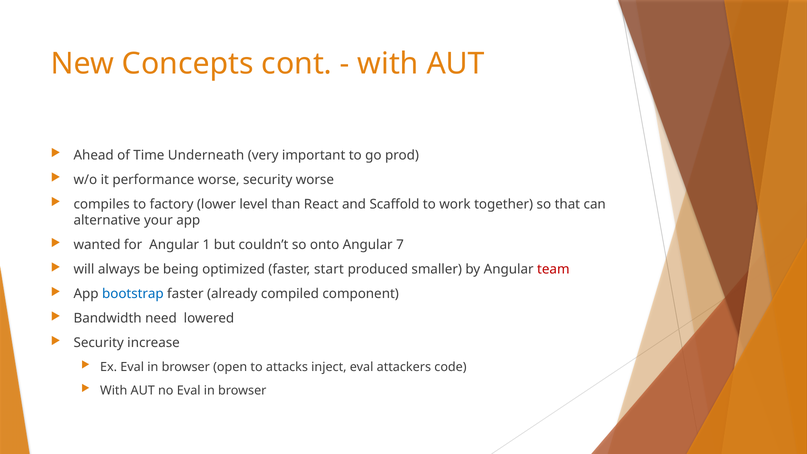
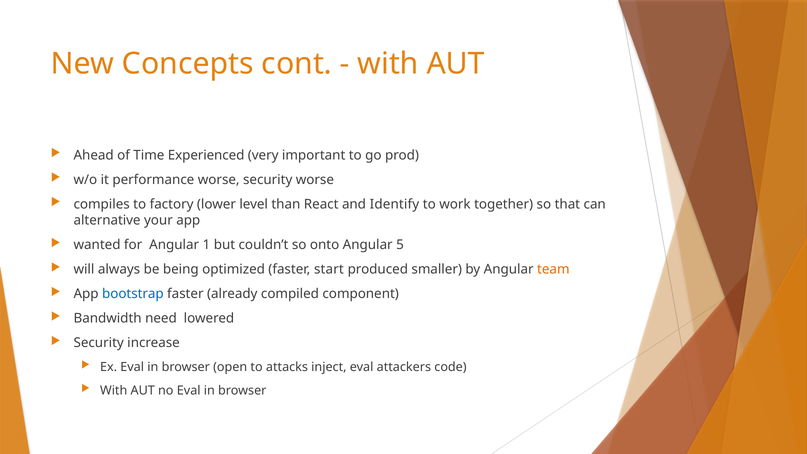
Underneath: Underneath -> Experienced
Scaffold: Scaffold -> Identify
7: 7 -> 5
team colour: red -> orange
